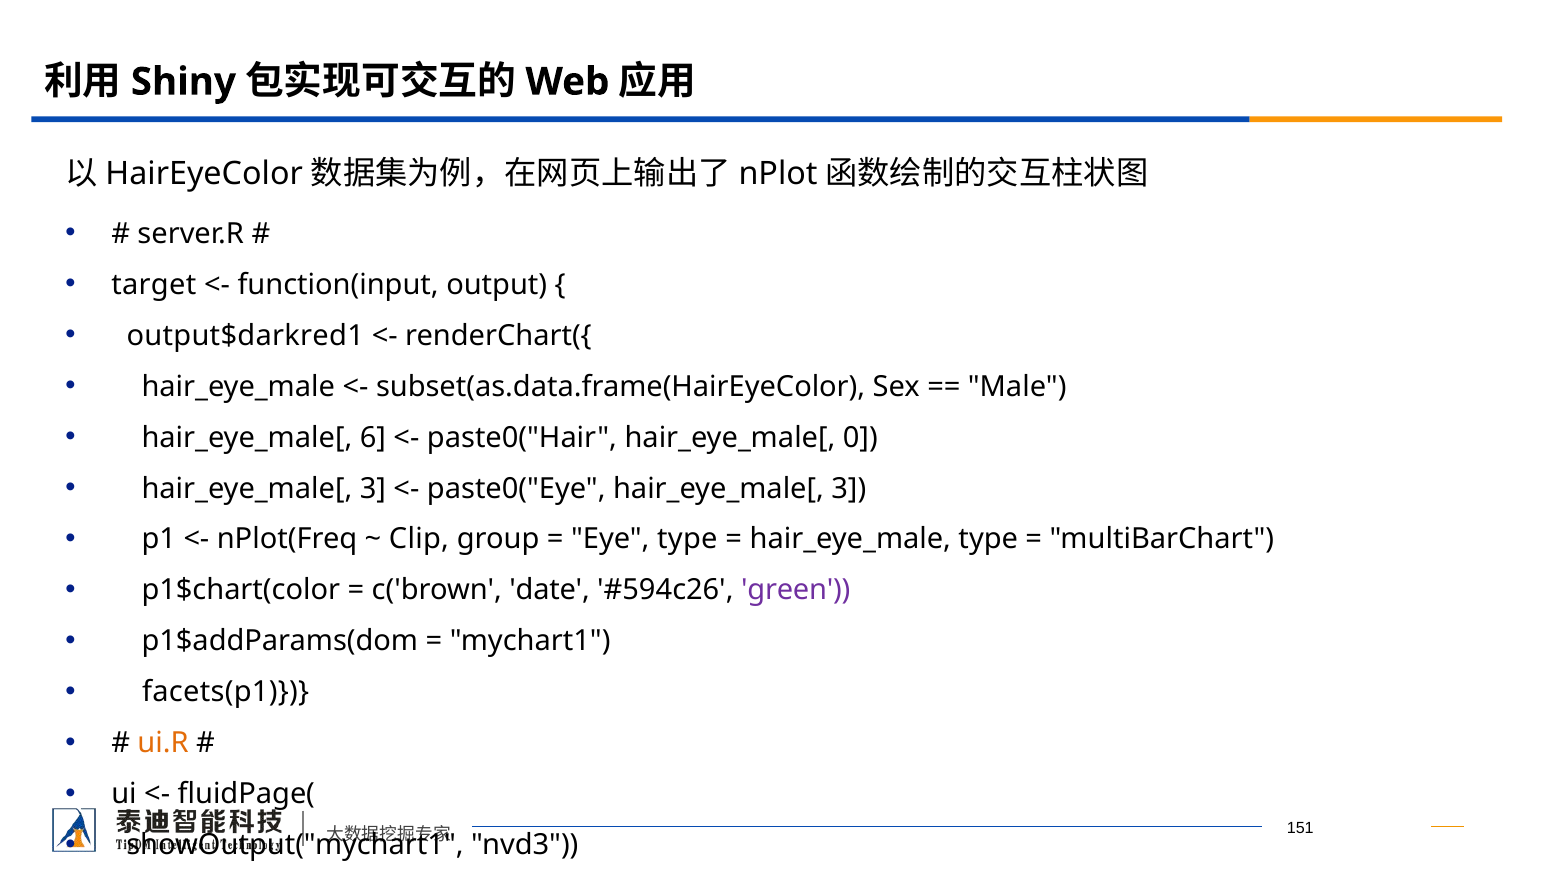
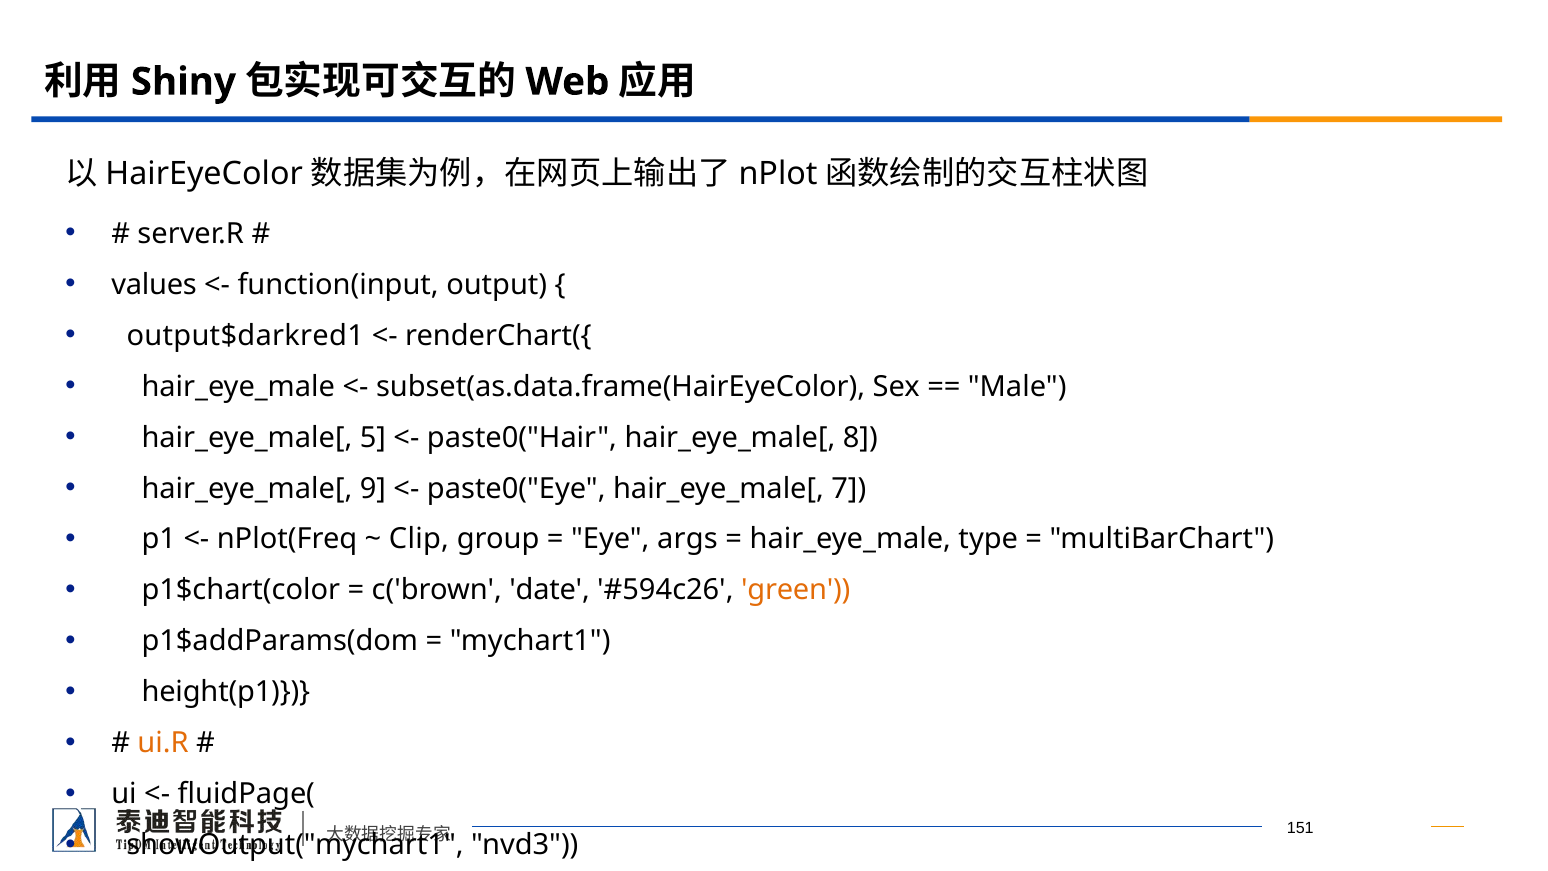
target: target -> values
6: 6 -> 5
0: 0 -> 8
3 at (373, 488): 3 -> 9
paste0("Eye hair_eye_male[ 3: 3 -> 7
Eye type: type -> args
green colour: purple -> orange
facets(p1: facets(p1 -> height(p1
